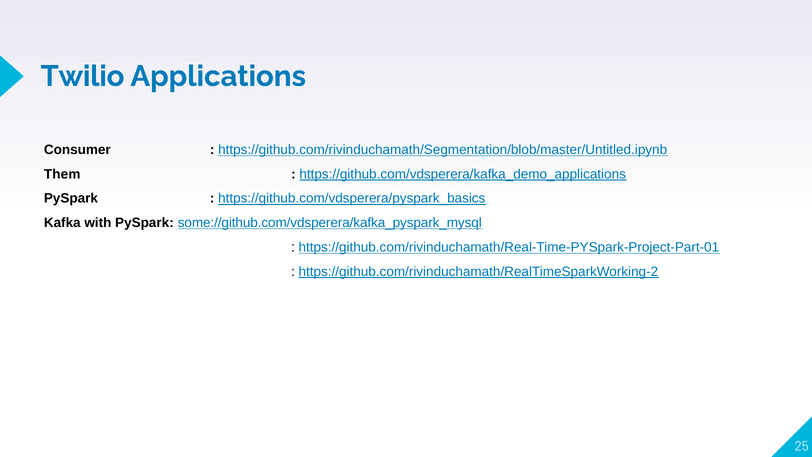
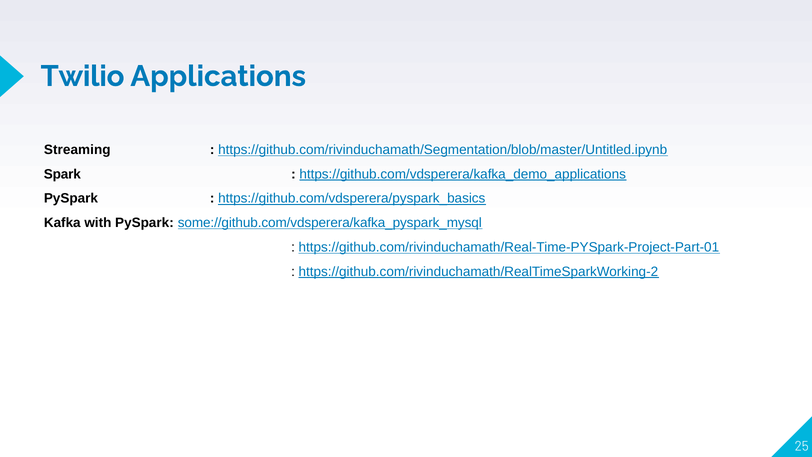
Consumer: Consumer -> Streaming
Them: Them -> Spark
